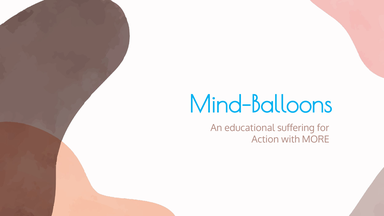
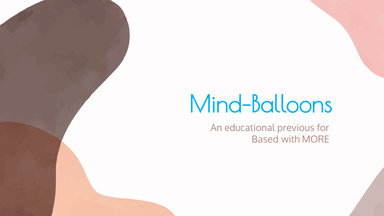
suffering: suffering -> previous
Action: Action -> Based
